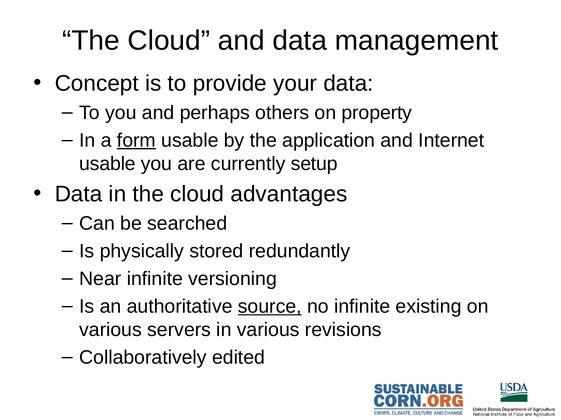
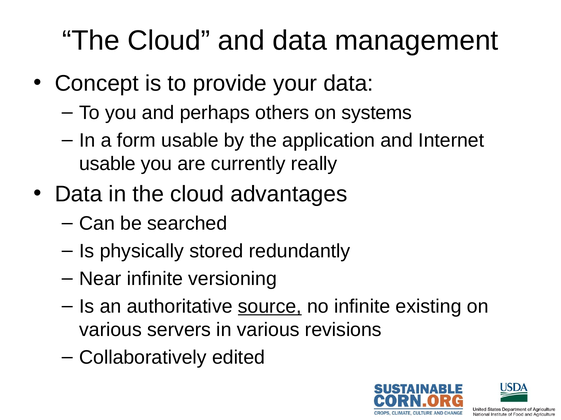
property: property -> systems
form underline: present -> none
setup: setup -> really
